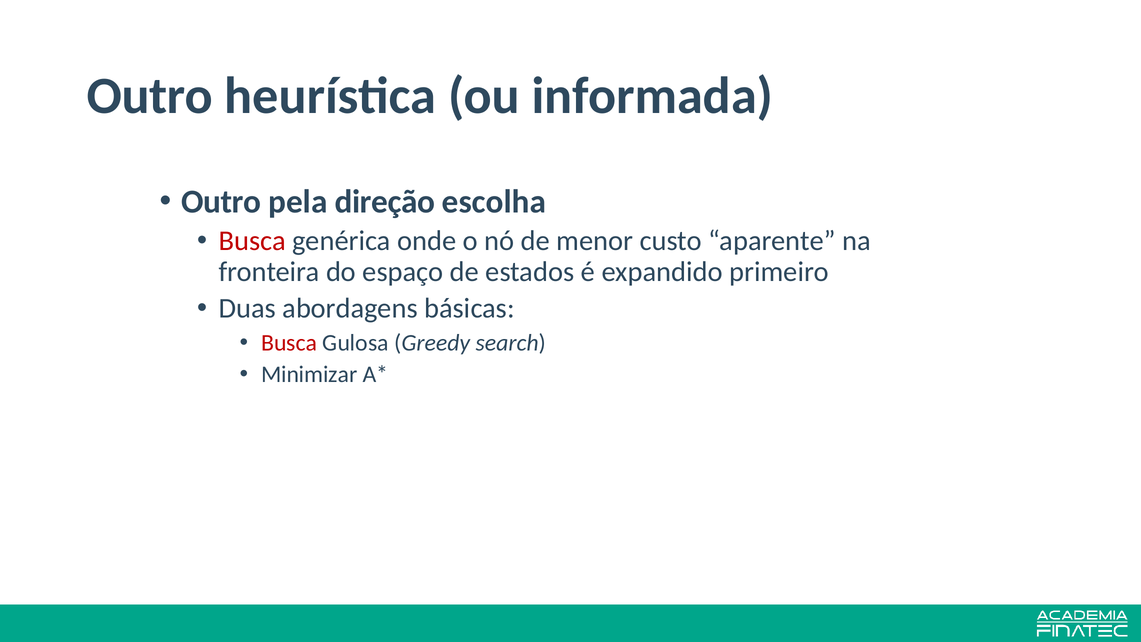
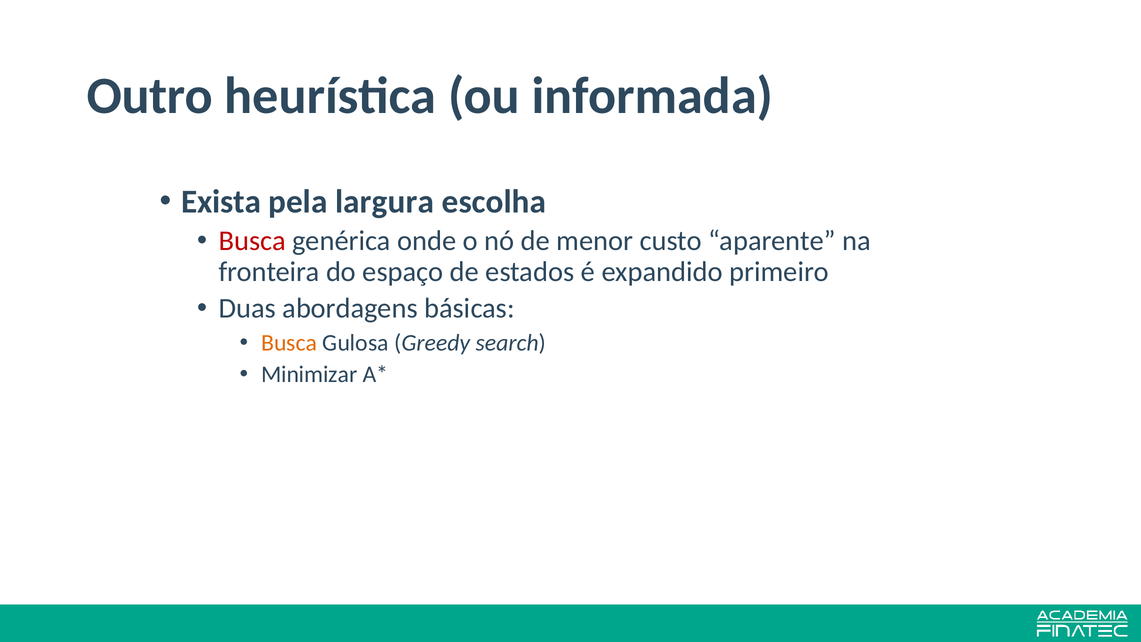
Outro at (221, 202): Outro -> Exista
direção: direção -> largura
Busca at (289, 343) colour: red -> orange
